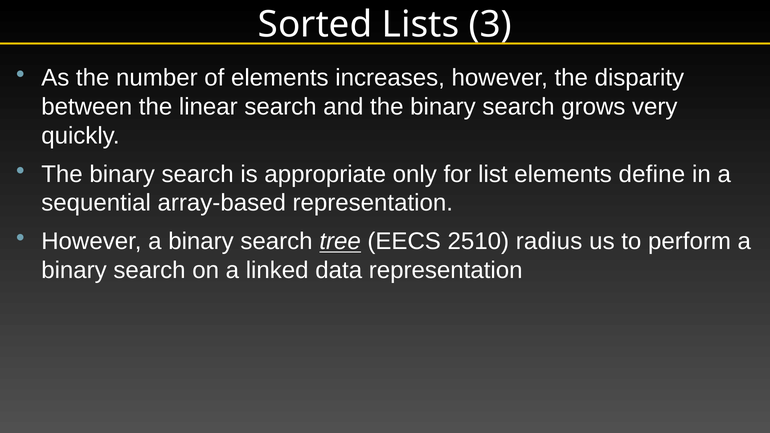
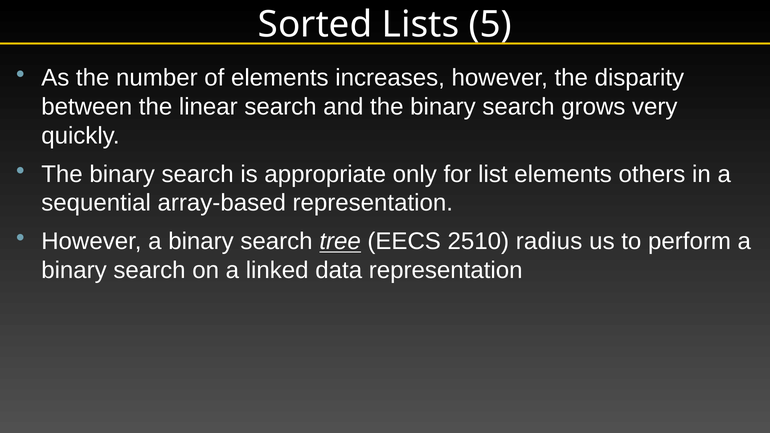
3: 3 -> 5
define: define -> others
